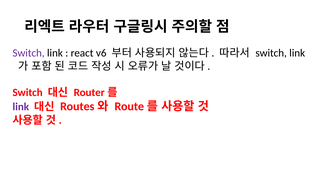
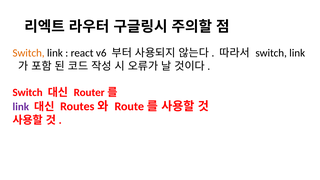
Switch at (29, 53) colour: purple -> orange
